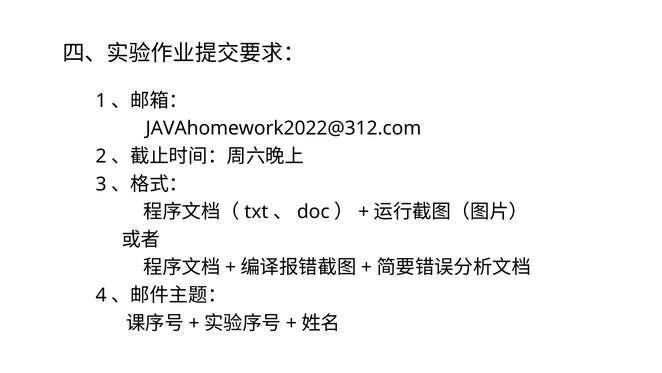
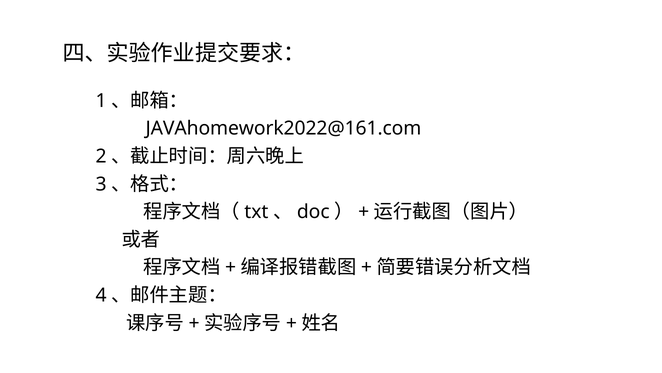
JAVAhomework2022@312.com: JAVAhomework2022@312.com -> JAVAhomework2022@161.com
